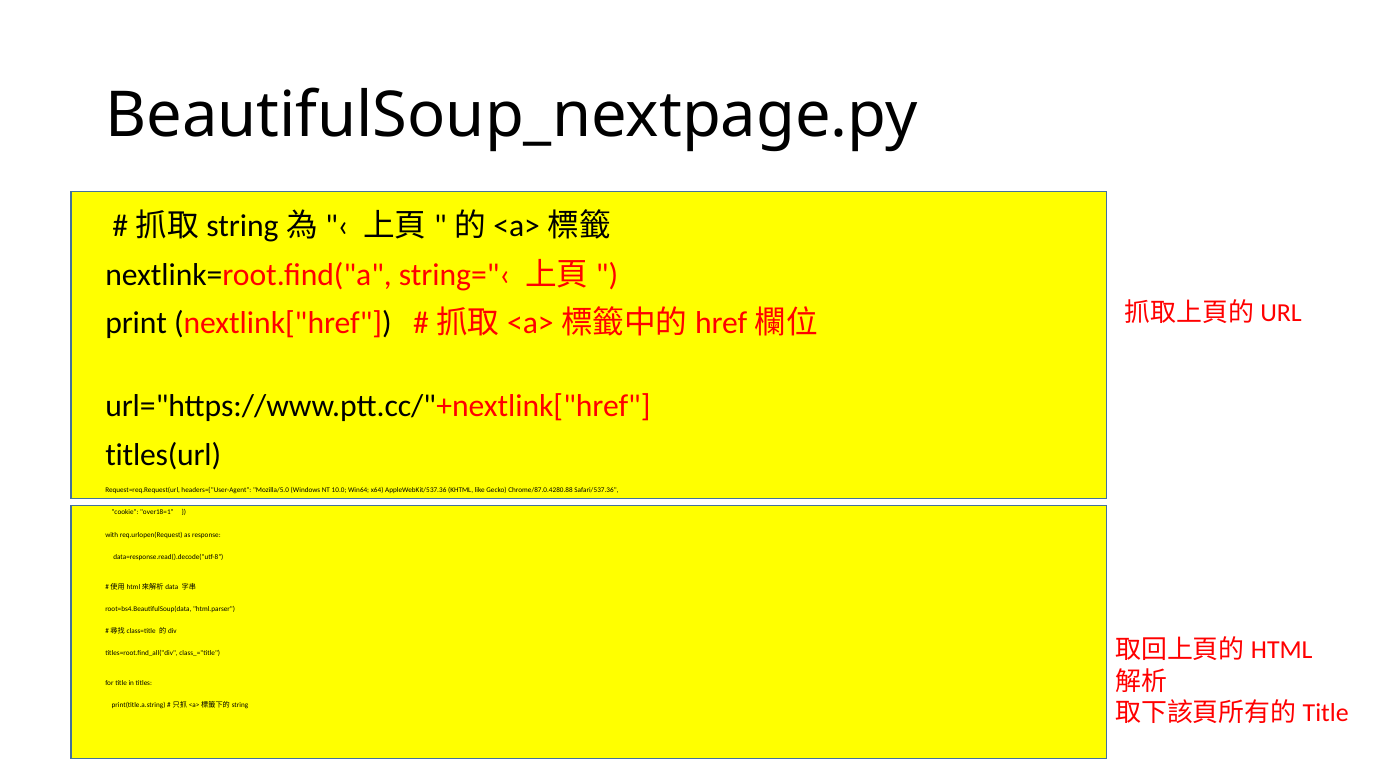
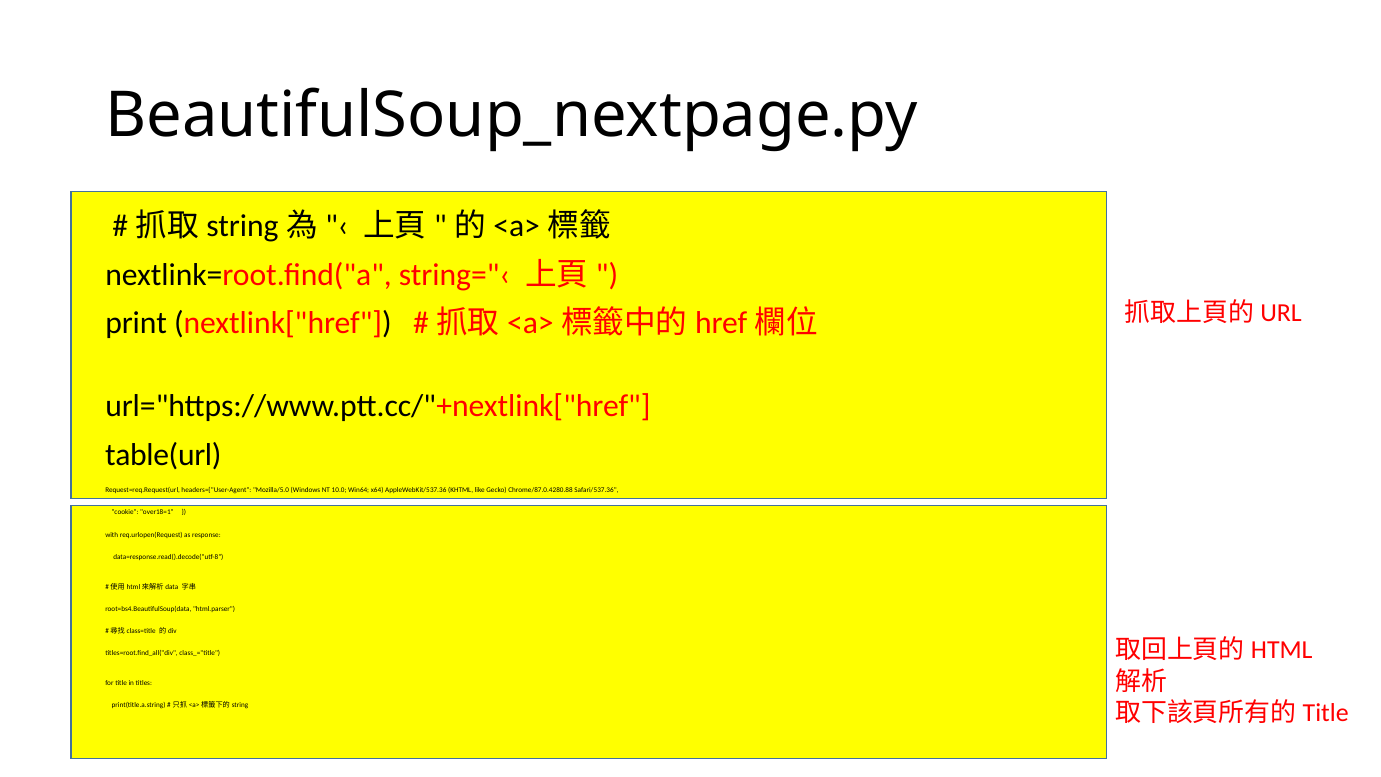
titles(url: titles(url -> table(url
